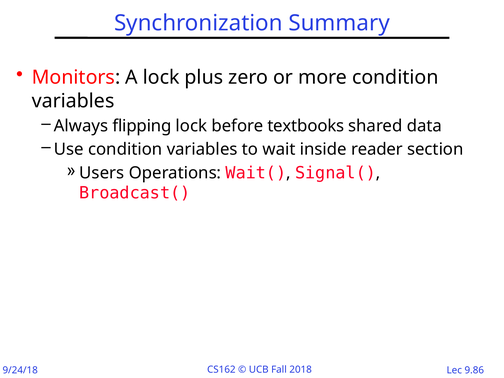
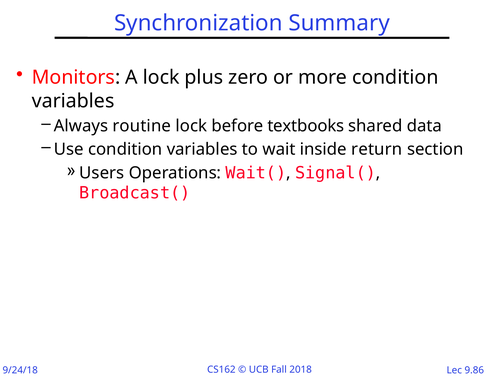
flipping: flipping -> routine
reader: reader -> return
